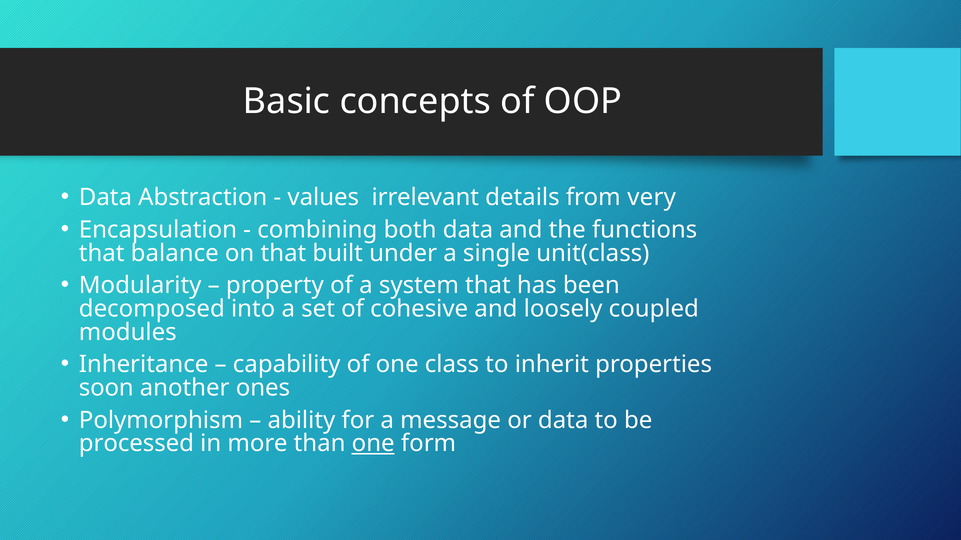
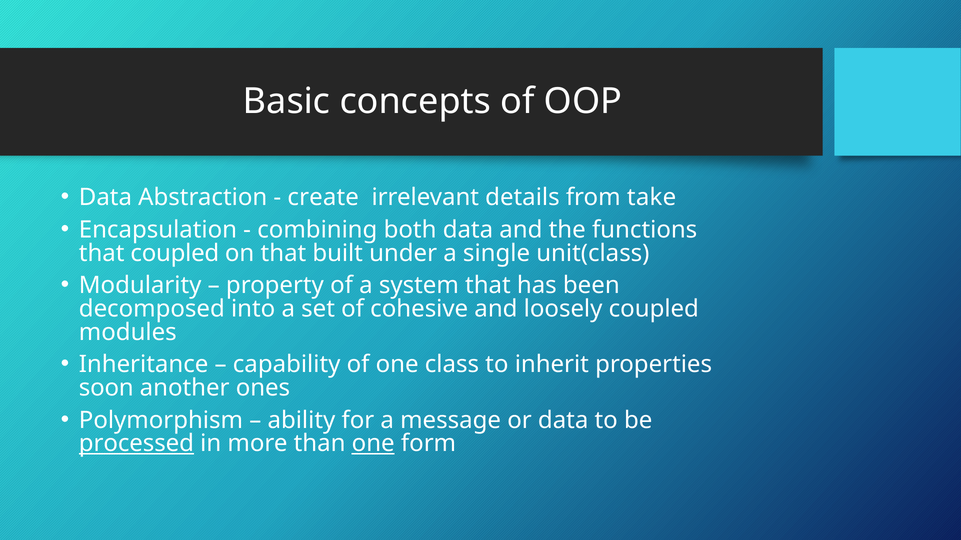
values: values -> create
very: very -> take
that balance: balance -> coupled
processed underline: none -> present
